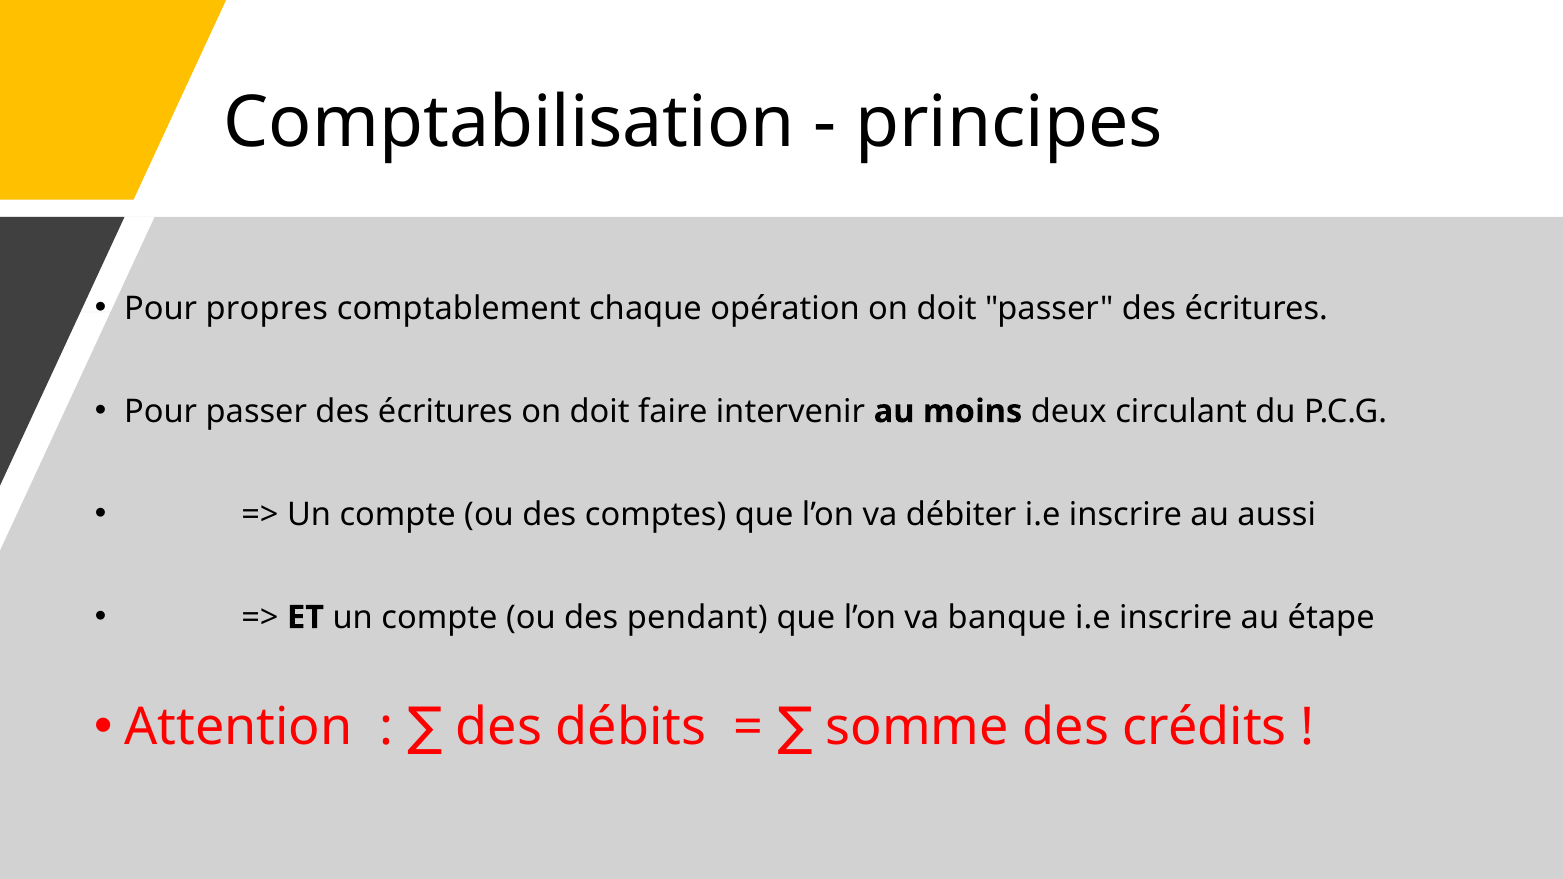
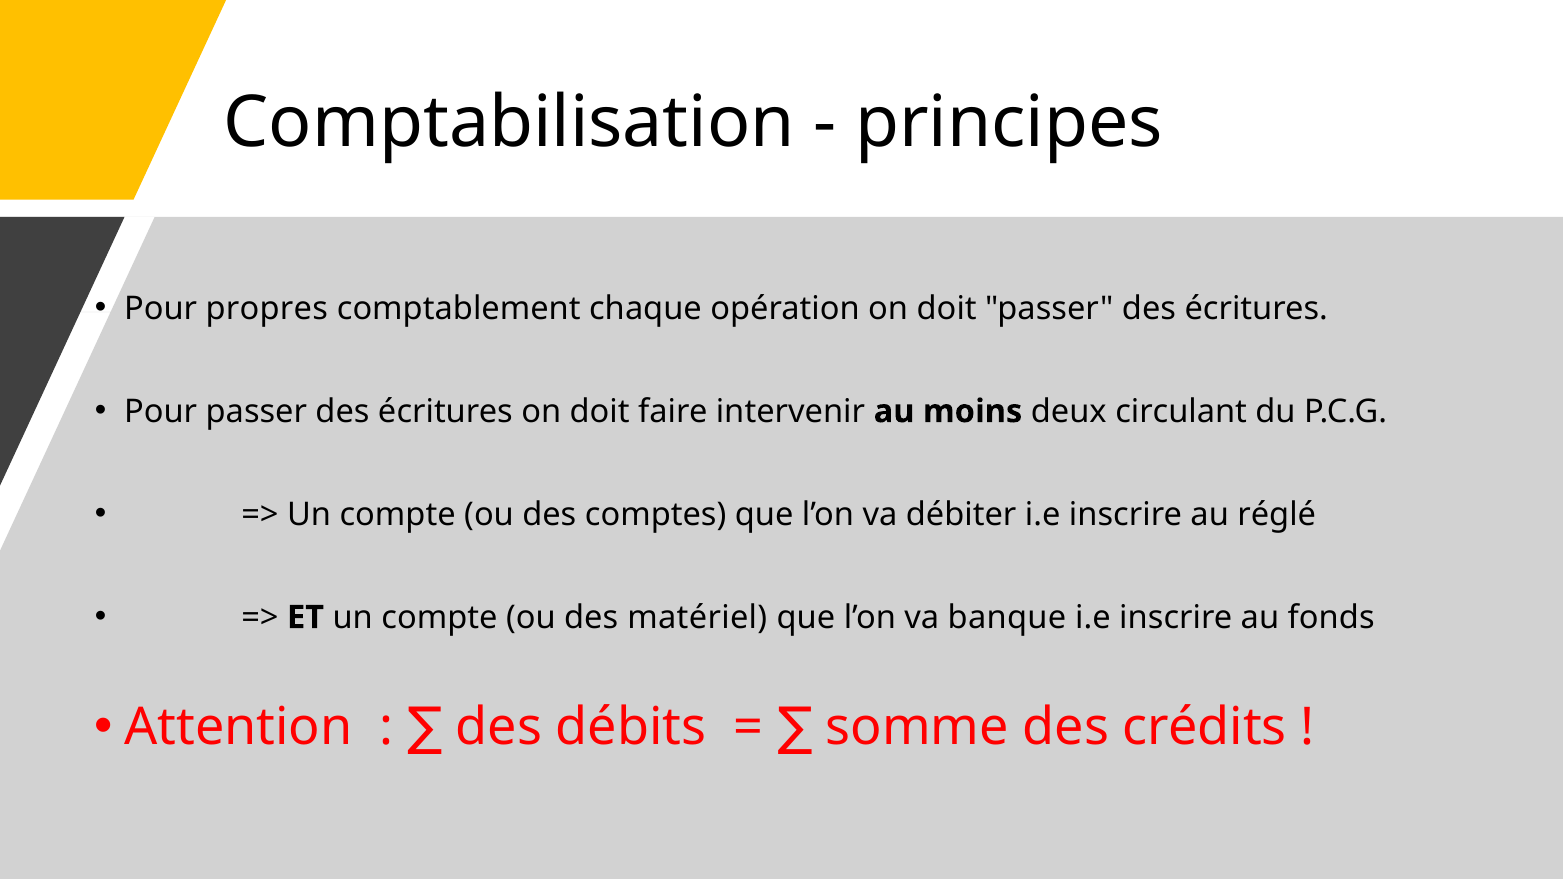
aussi: aussi -> réglé
pendant: pendant -> matériel
étape: étape -> fonds
